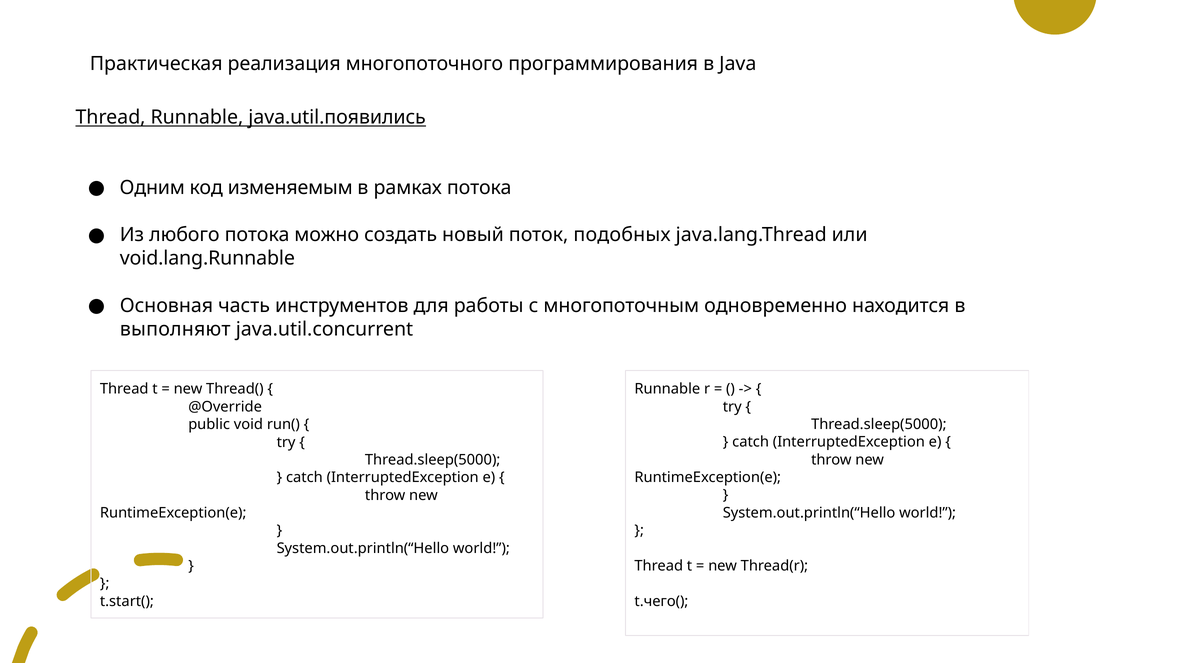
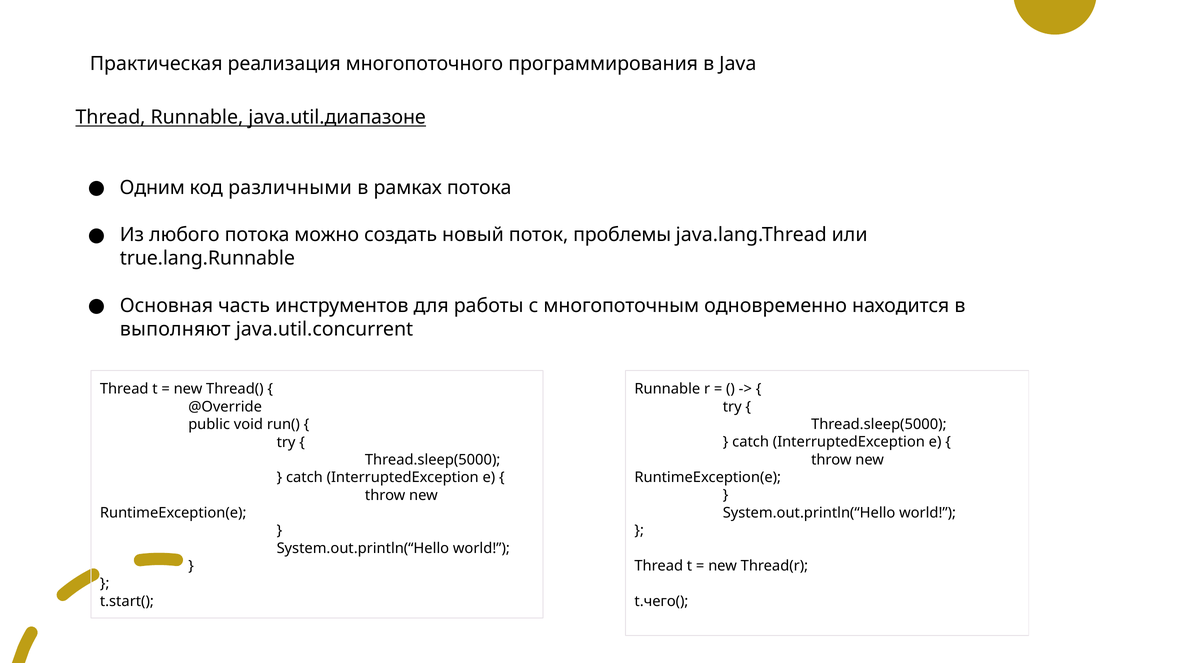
java.util.появились: java.util.появились -> java.util.диапазоне
изменяемым: изменяемым -> различными
подобных: подобных -> проблемы
void.lang.Runnable: void.lang.Runnable -> true.lang.Runnable
